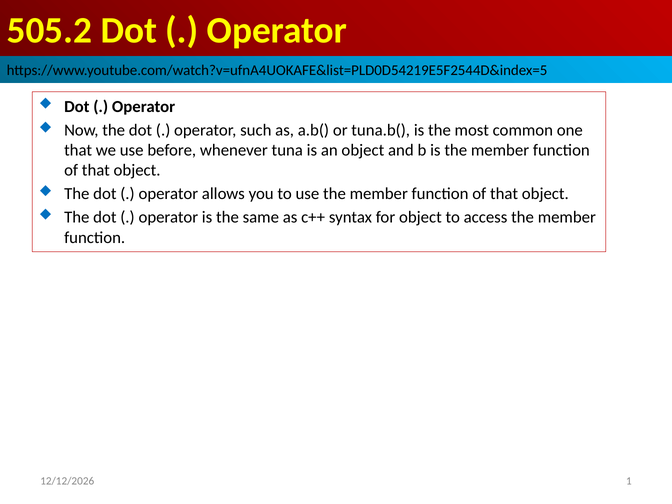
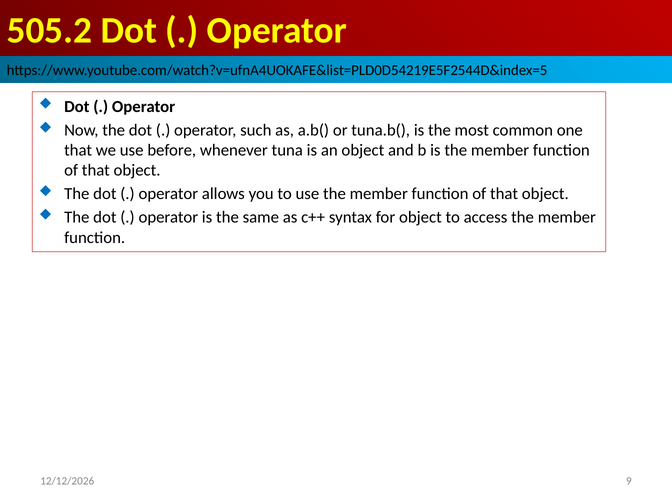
1: 1 -> 9
